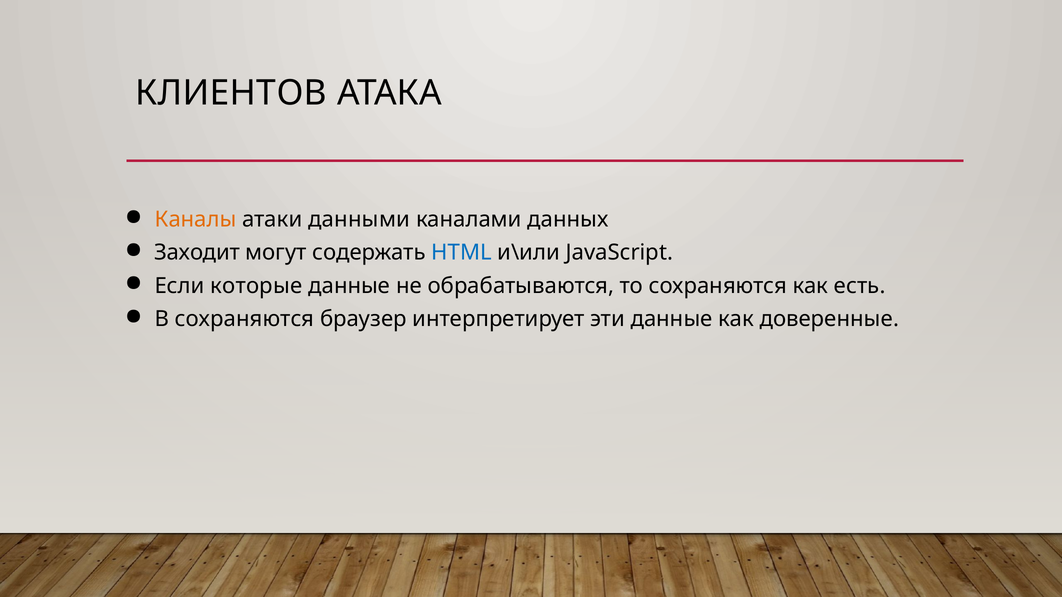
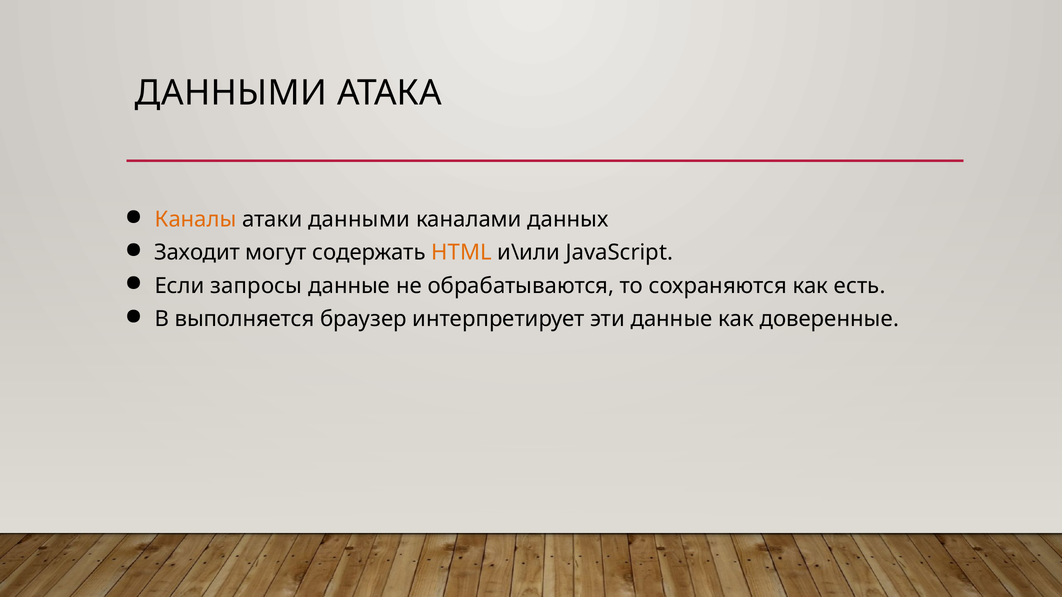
КЛИЕНТОВ at (231, 93): КЛИЕНТОВ -> ДАННЫМИ
HTML colour: blue -> orange
которые: которые -> запросы
В сохраняются: сохраняются -> выполняется
